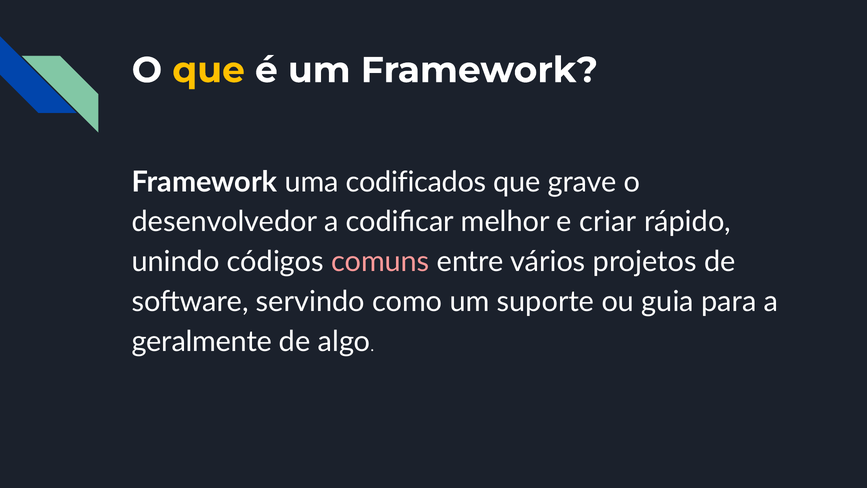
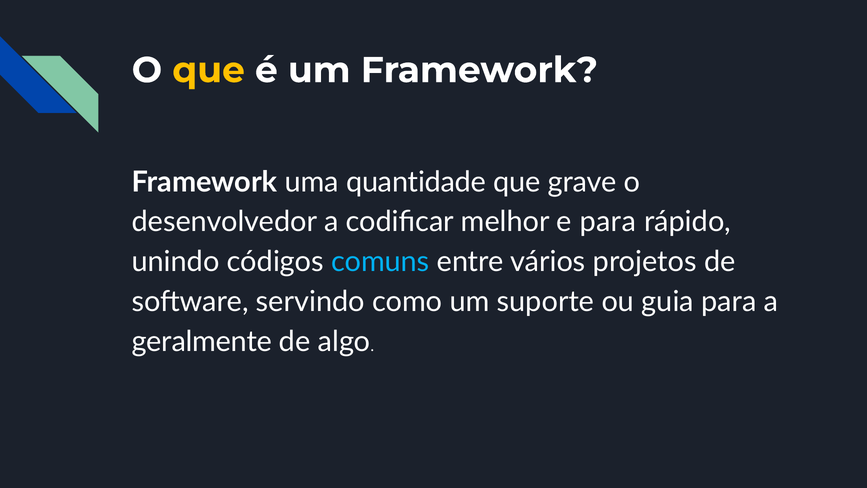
codificados: codificados -> quantidade
e criar: criar -> para
comuns colour: pink -> light blue
